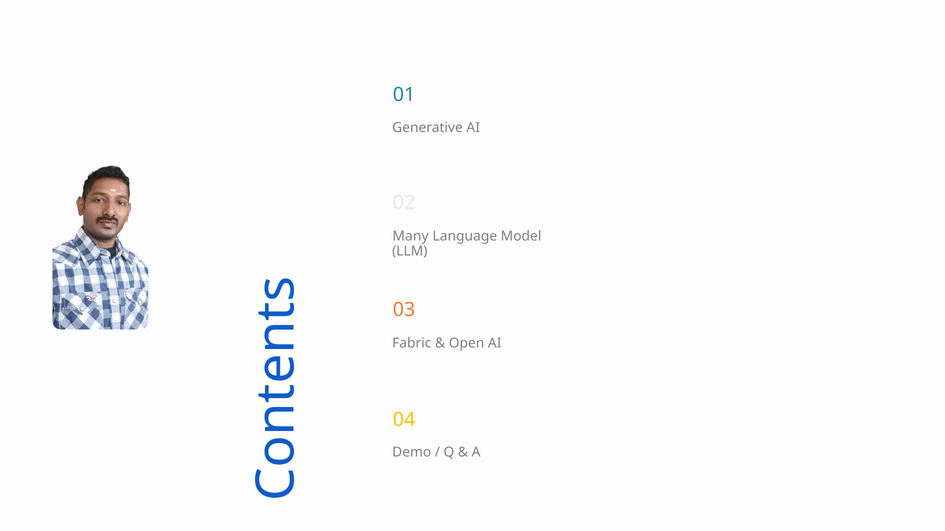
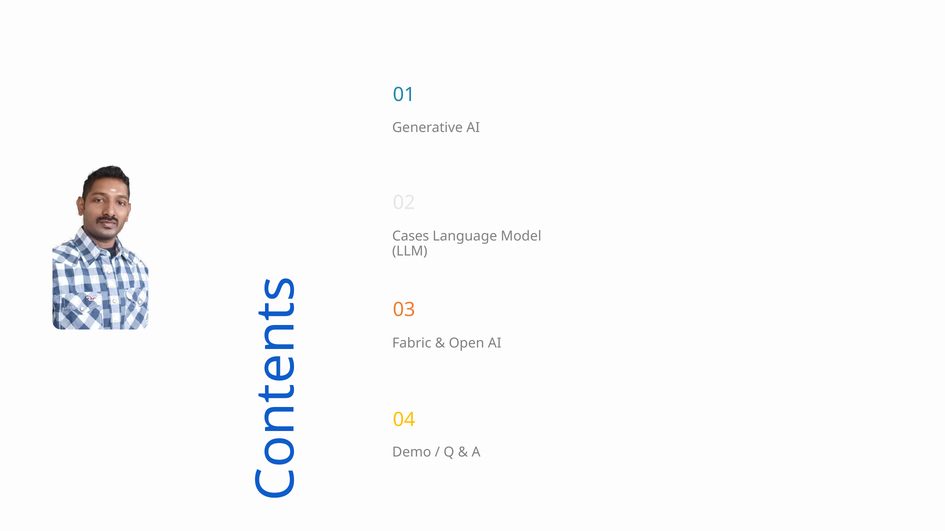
Many: Many -> Cases
